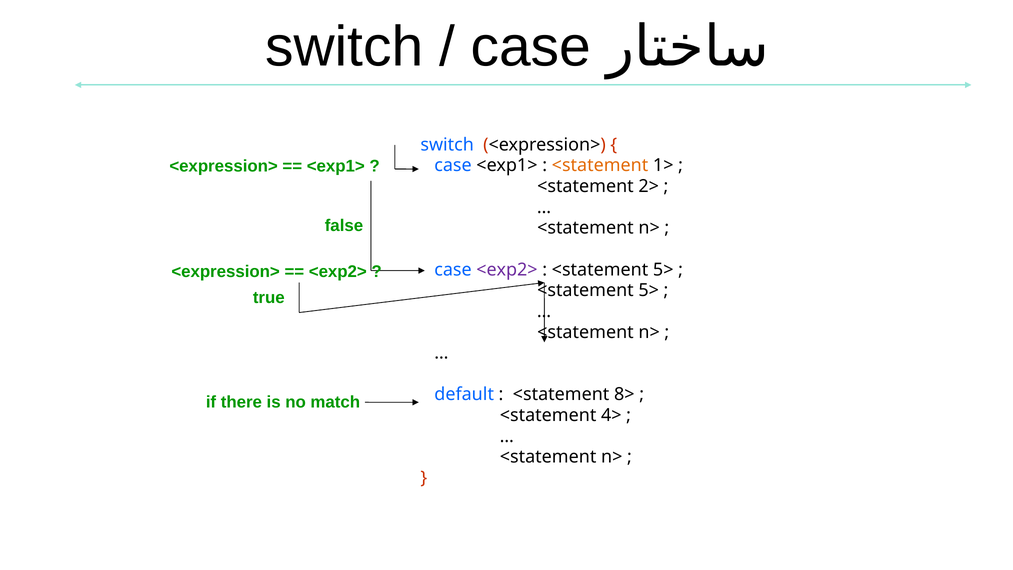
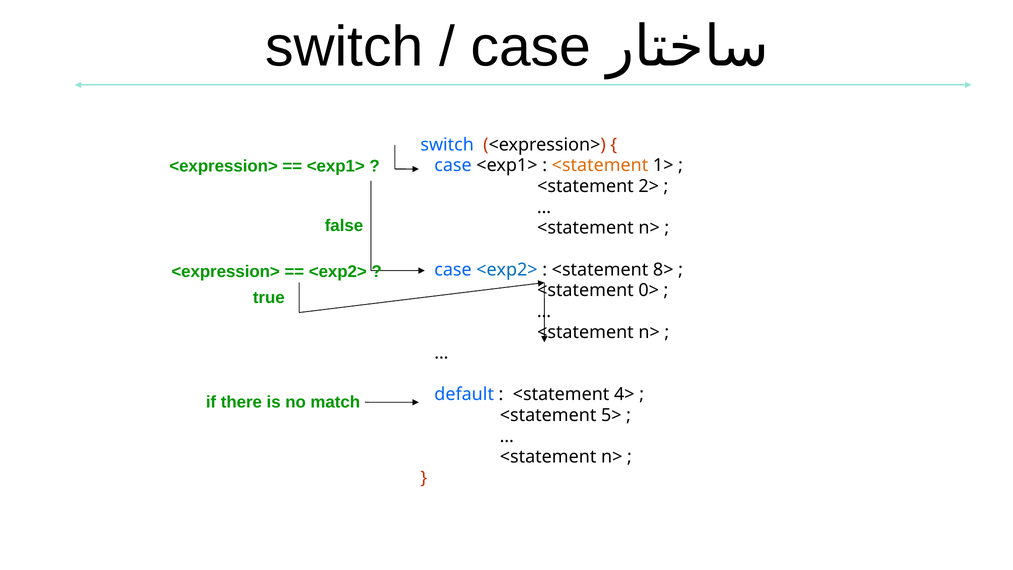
<exp2> at (507, 270) colour: purple -> blue
5> at (663, 270): 5> -> 8>
5> at (649, 290): 5> -> 0>
8>: 8> -> 4>
4>: 4> -> 5>
